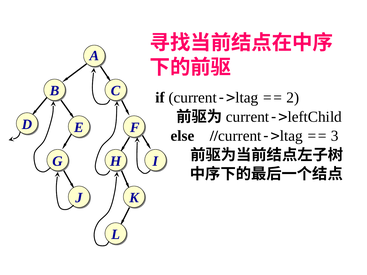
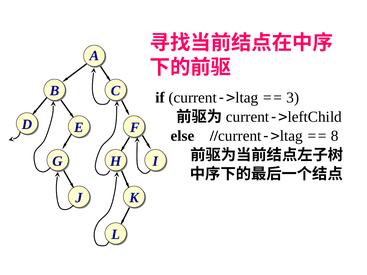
2: 2 -> 3
3: 3 -> 8
